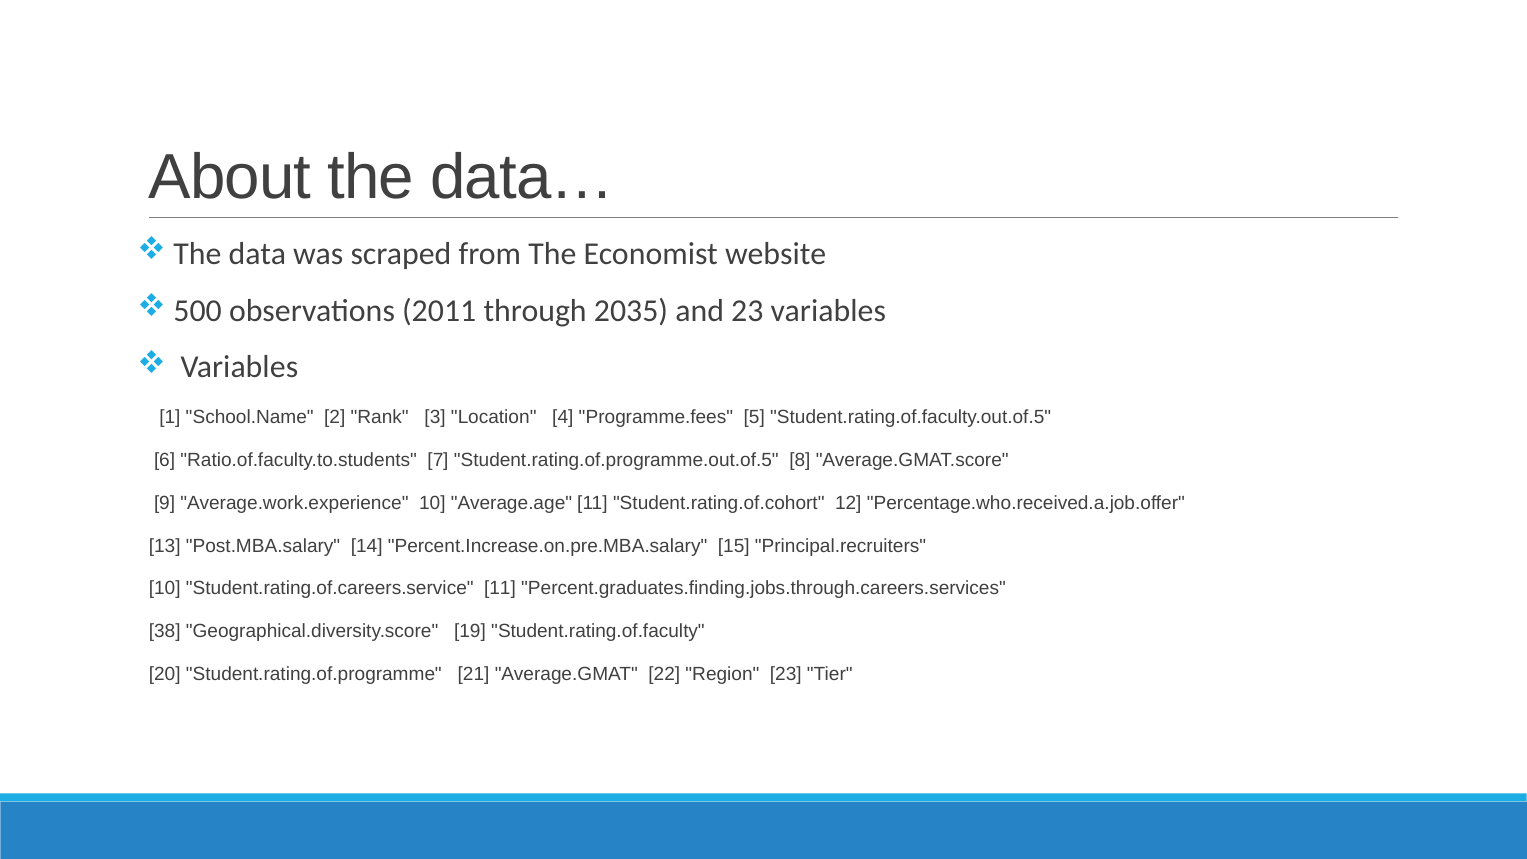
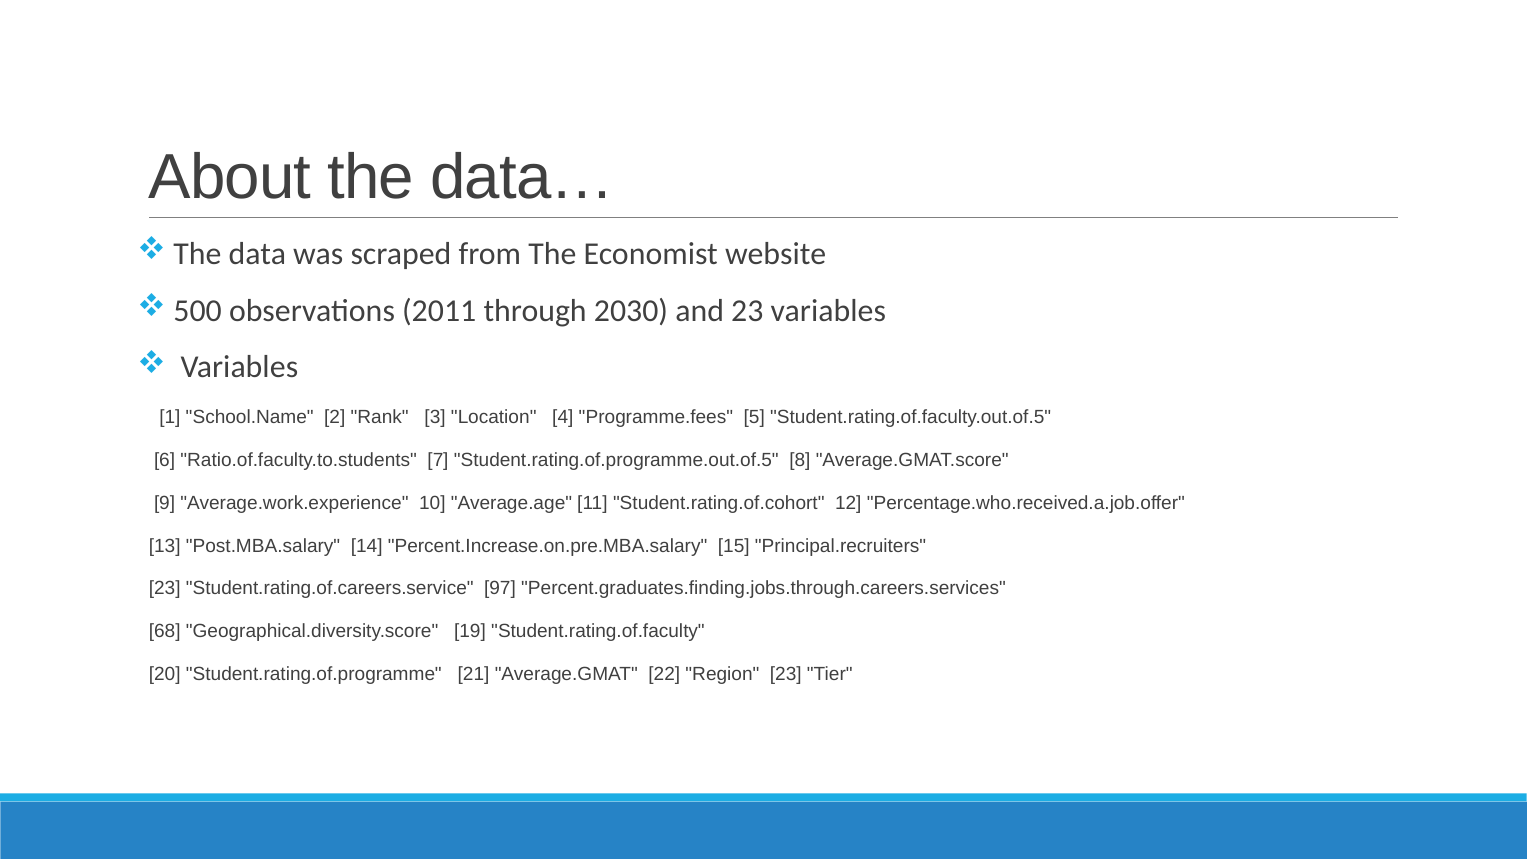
2035: 2035 -> 2030
10 at (165, 589): 10 -> 23
Student.rating.of.careers.service 11: 11 -> 97
38: 38 -> 68
